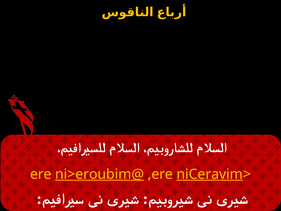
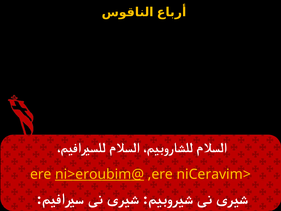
niCeravim underline: present -> none
